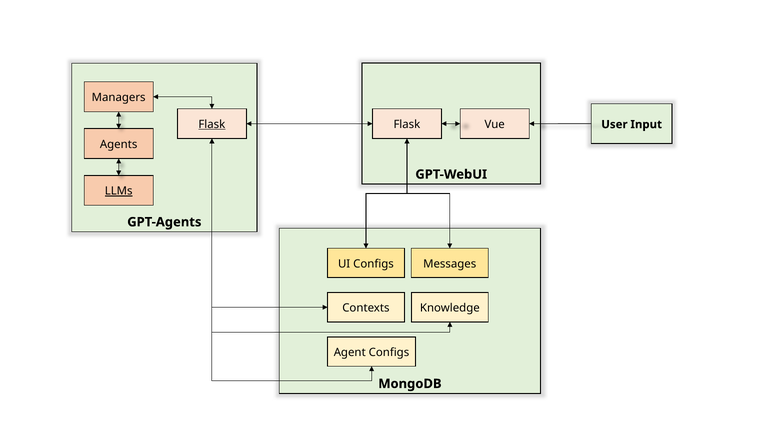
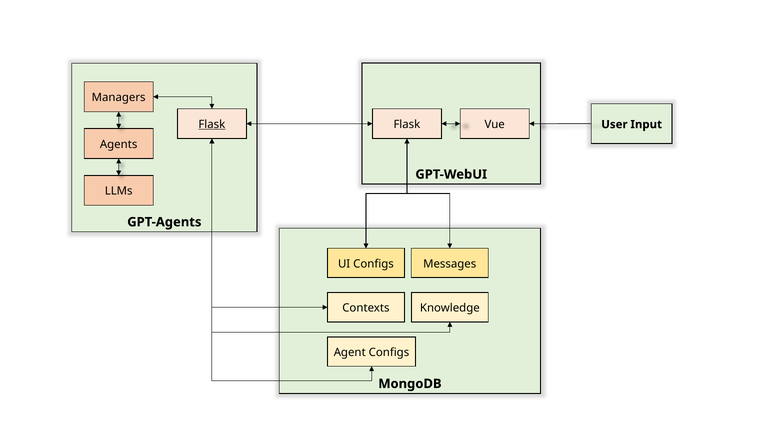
LLMs underline: present -> none
